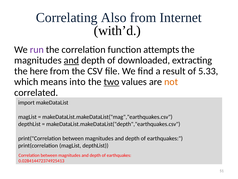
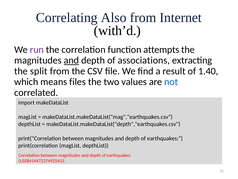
downloaded: downloaded -> associations
here: here -> split
5.33: 5.33 -> 1.40
into: into -> files
two underline: present -> none
not colour: orange -> blue
